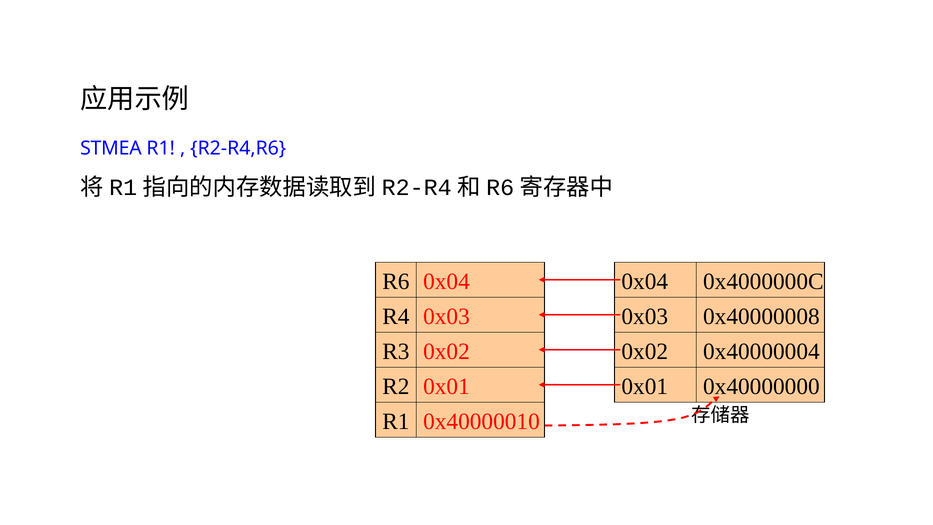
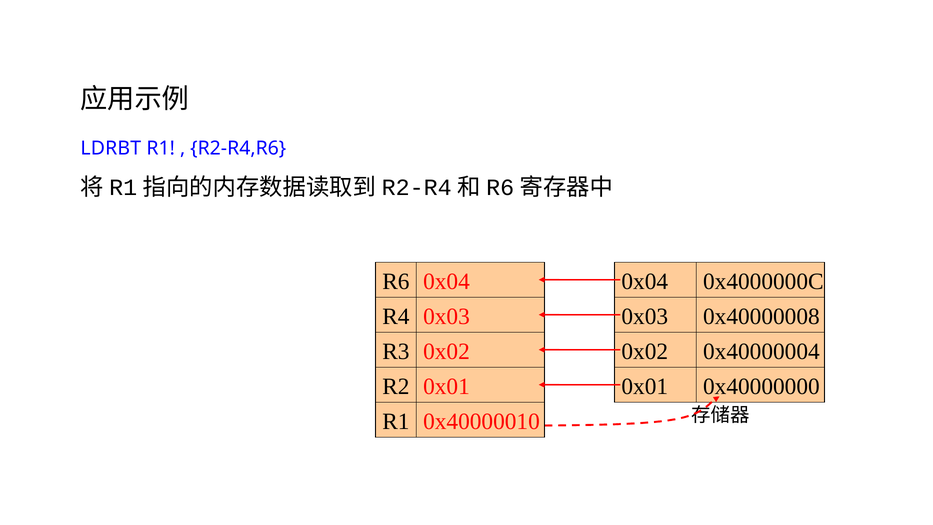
STMEA: STMEA -> LDRBT
